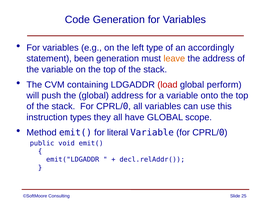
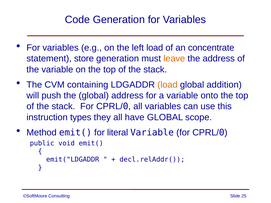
left type: type -> load
accordingly: accordingly -> concentrate
been: been -> store
load at (167, 85) colour: red -> orange
perform: perform -> addition
